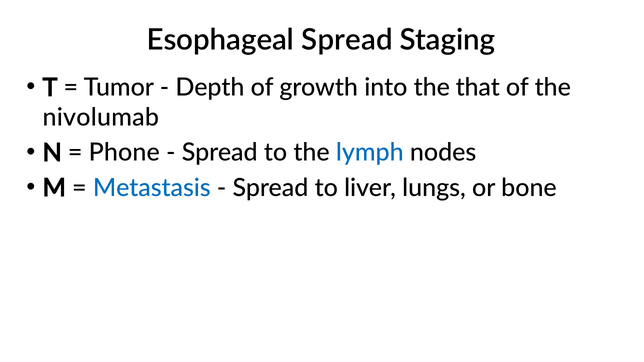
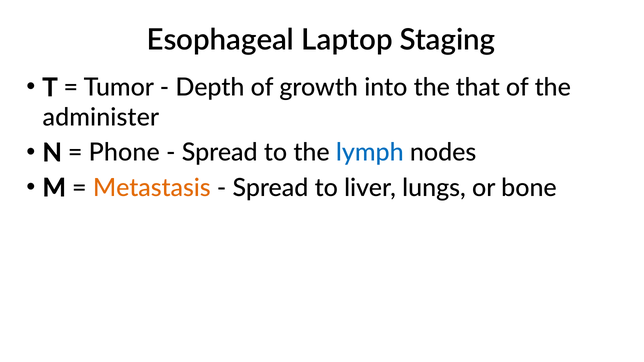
Esophageal Spread: Spread -> Laptop
nivolumab: nivolumab -> administer
Metastasis colour: blue -> orange
